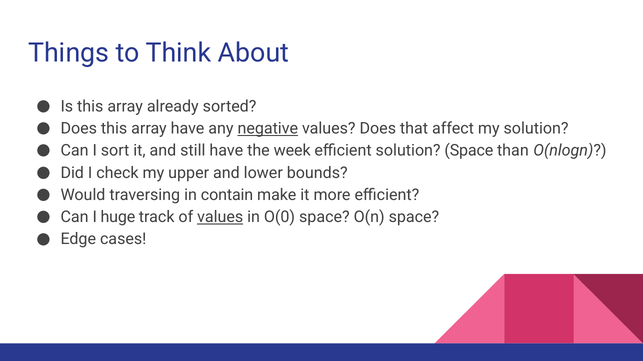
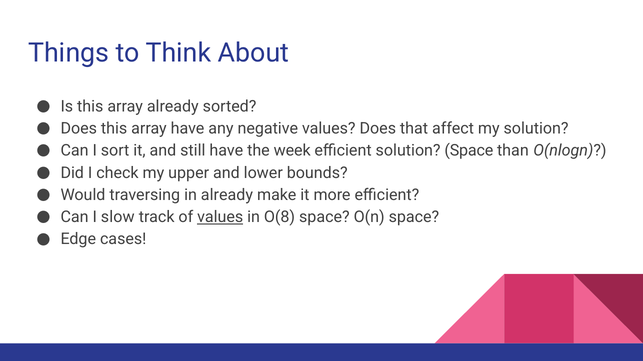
negative underline: present -> none
in contain: contain -> already
huge: huge -> slow
O(0: O(0 -> O(8
